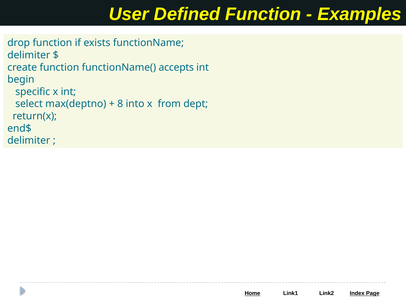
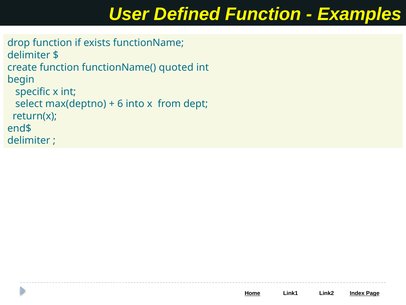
accepts: accepts -> quoted
8: 8 -> 6
